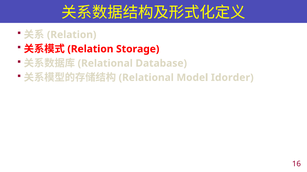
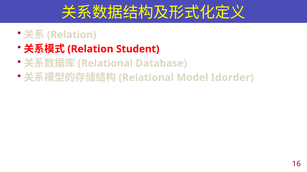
Storage: Storage -> Student
